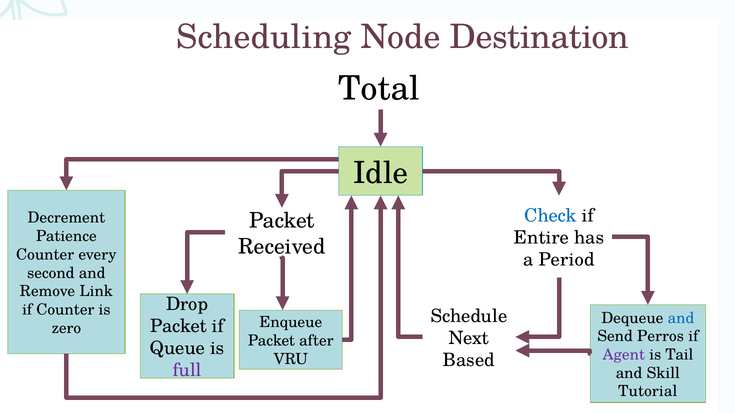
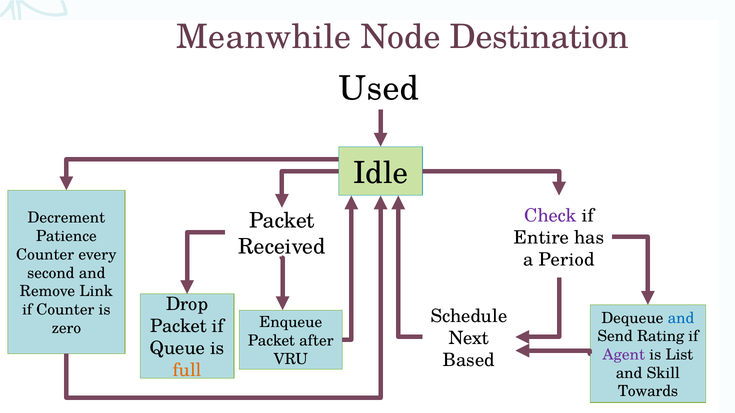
Scheduling: Scheduling -> Meanwhile
Total: Total -> Used
Check colour: blue -> purple
Perros: Perros -> Rating
Tail: Tail -> List
full colour: purple -> orange
Tutorial: Tutorial -> Towards
